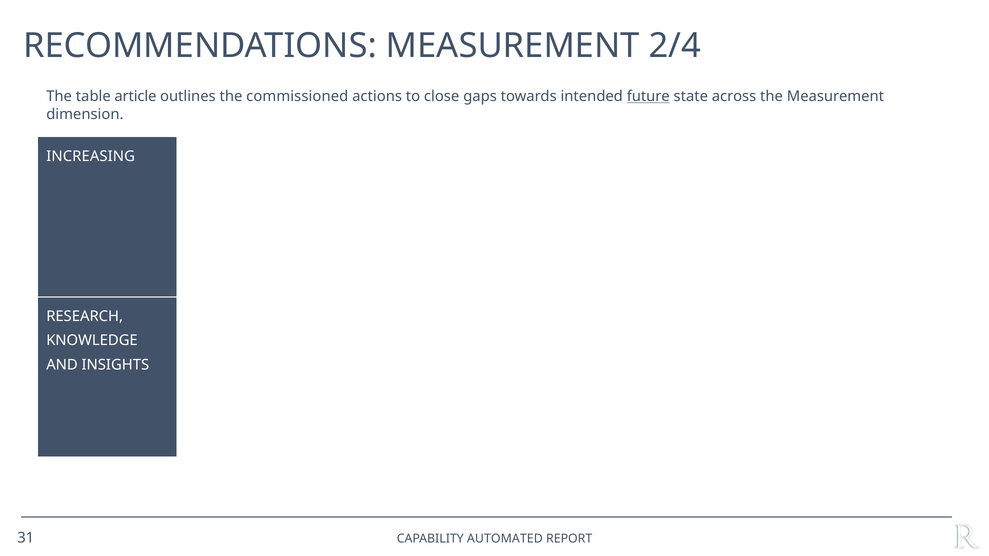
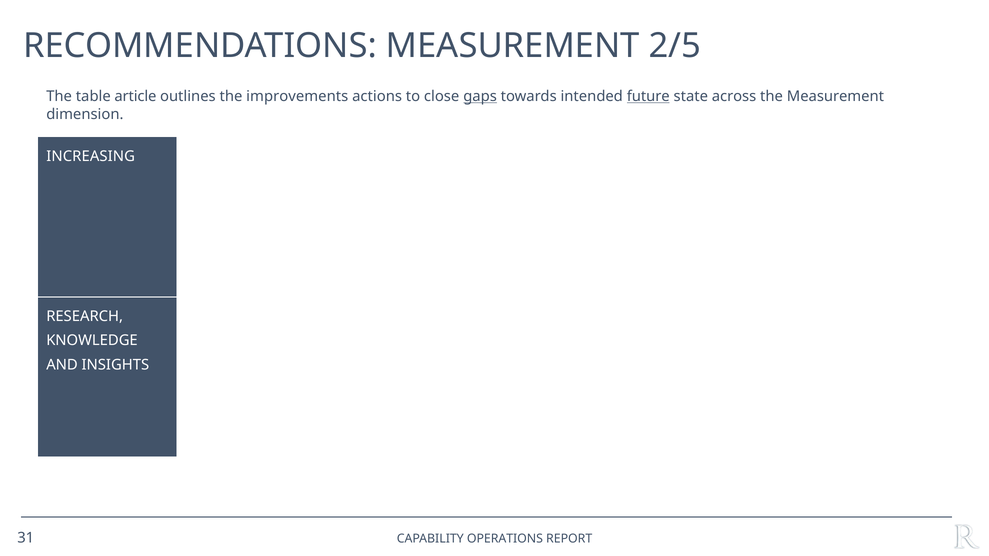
2/4: 2/4 -> 2/5
commissioned: commissioned -> improvements
gaps underline: none -> present
AUTOMATED: AUTOMATED -> OPERATIONS
